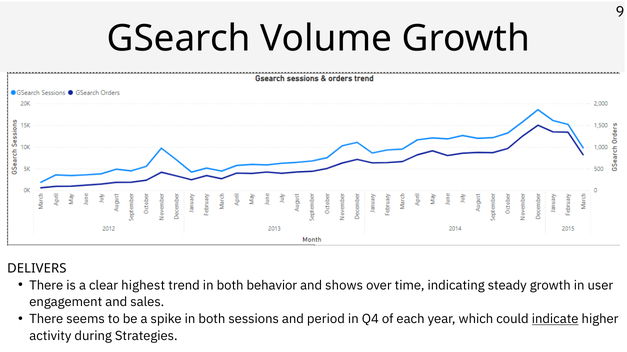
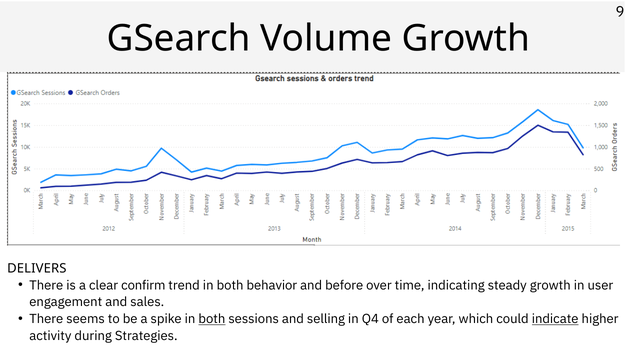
highest: highest -> confirm
shows: shows -> before
both at (212, 320) underline: none -> present
period: period -> selling
